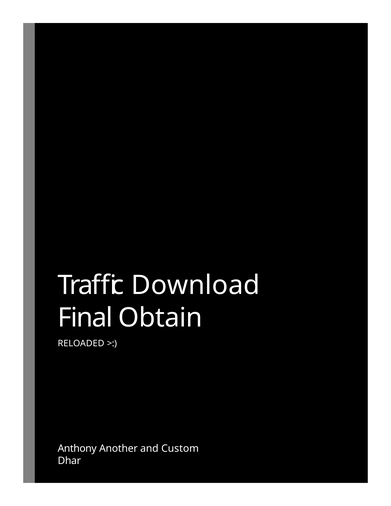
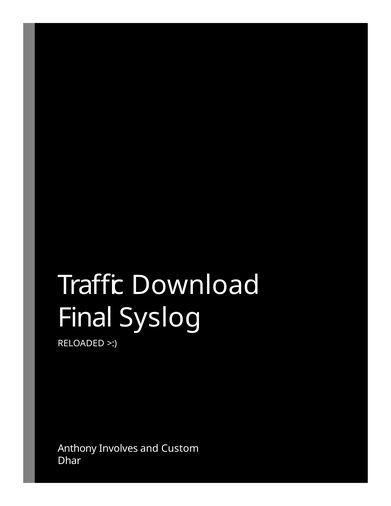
Obtain: Obtain -> Syslog
Another: Another -> Involves
